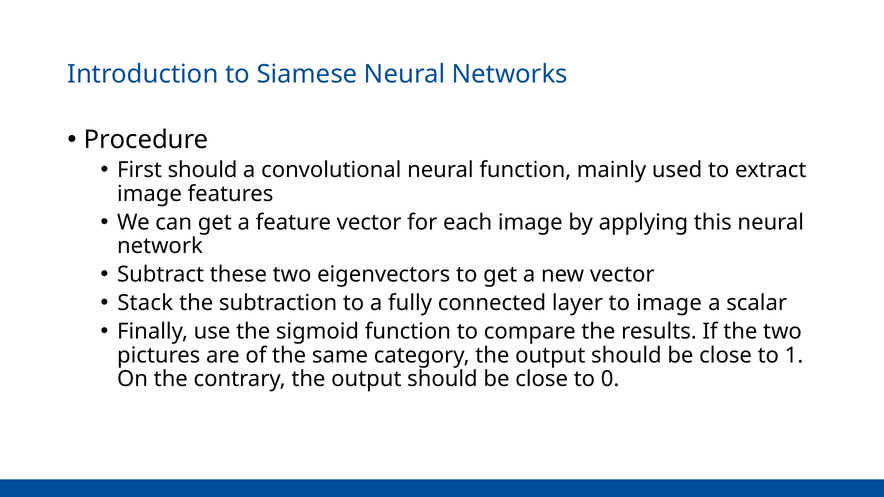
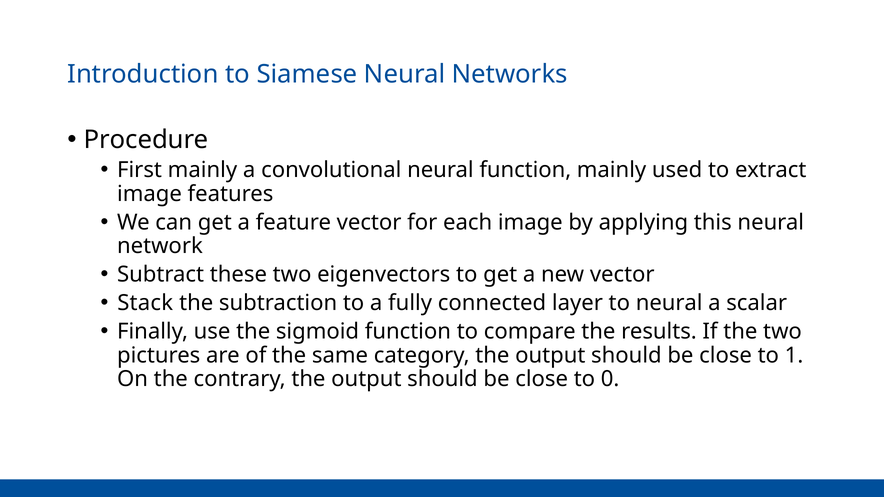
First should: should -> mainly
to image: image -> neural
